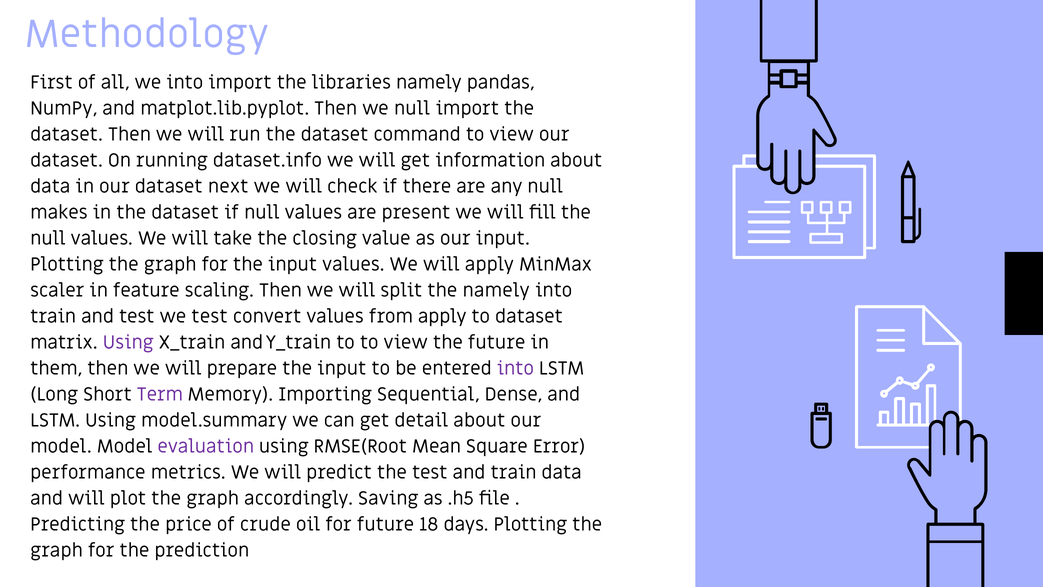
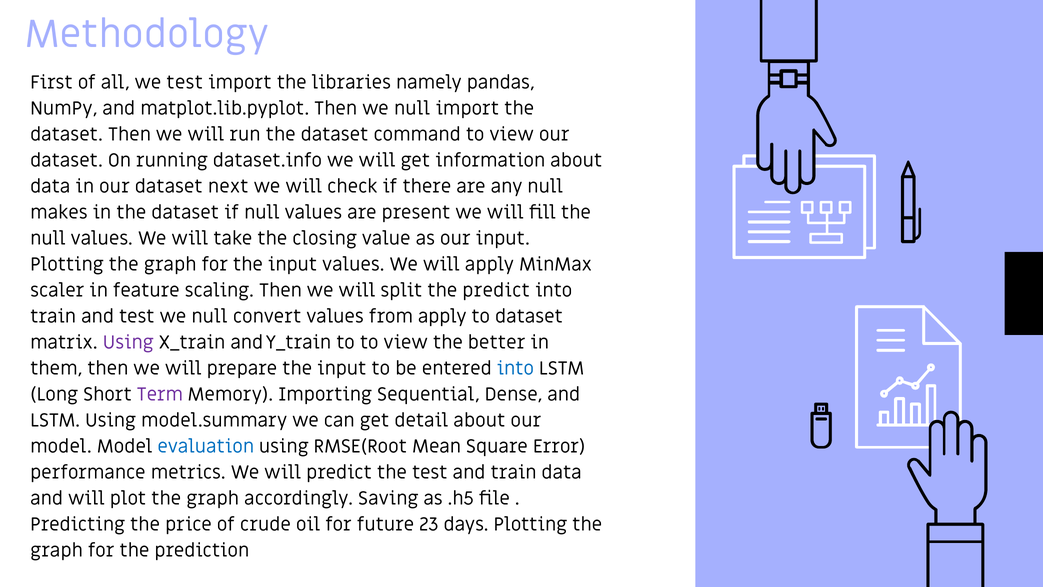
we into: into -> test
the namely: namely -> predict
test we test: test -> null
the future: future -> better
into at (515, 368) colour: purple -> blue
evaluation colour: purple -> blue
18: 18 -> 23
